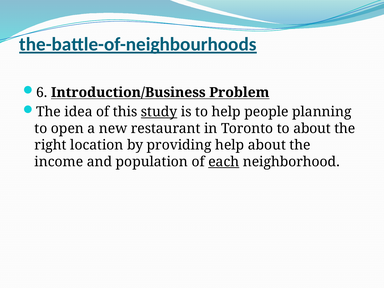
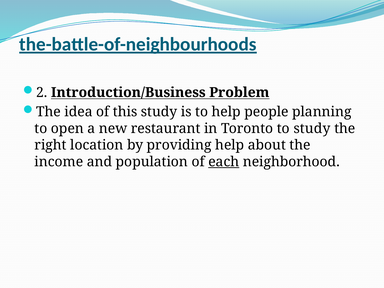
6: 6 -> 2
study at (159, 112) underline: present -> none
to about: about -> study
